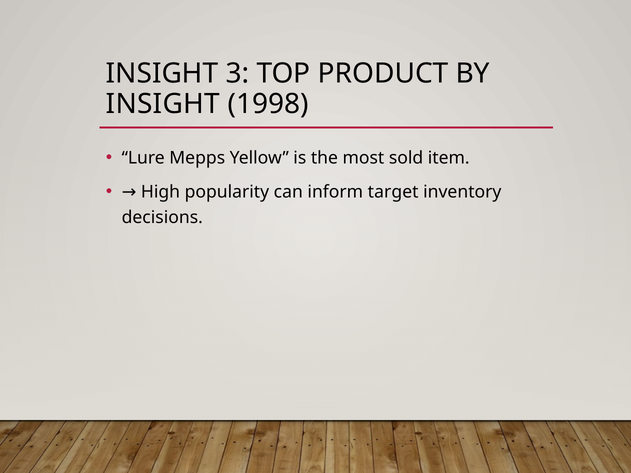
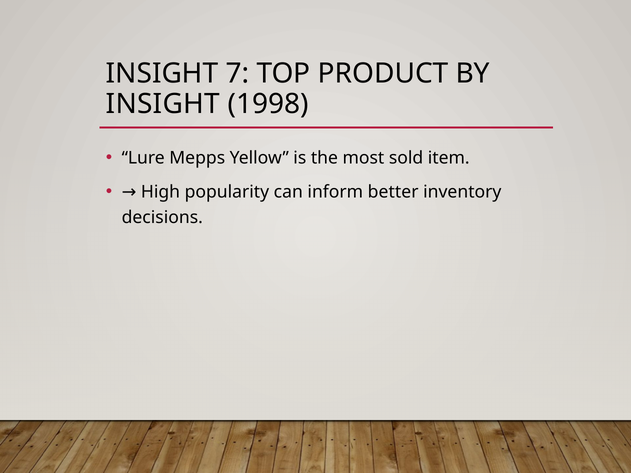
3: 3 -> 7
target: target -> better
